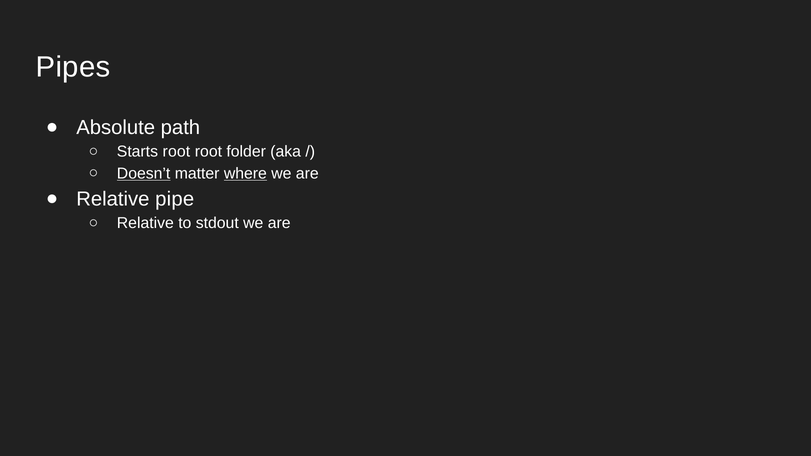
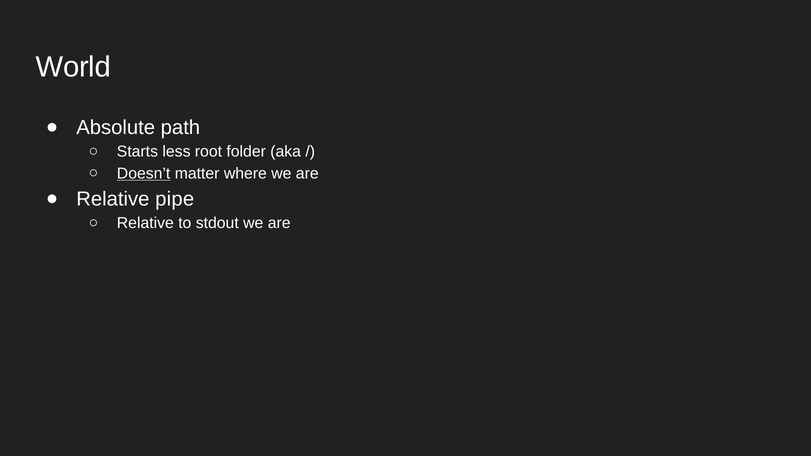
Pipes: Pipes -> World
Starts root: root -> less
where underline: present -> none
